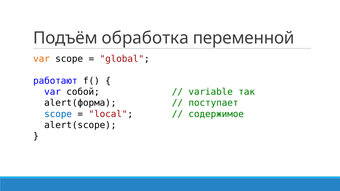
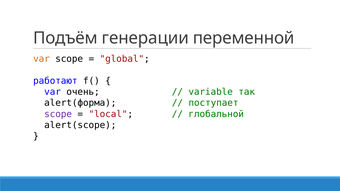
обработка: обработка -> генерации
собой: собой -> очень
scope at (58, 114) colour: blue -> purple
содержимое: содержимое -> глобальной
